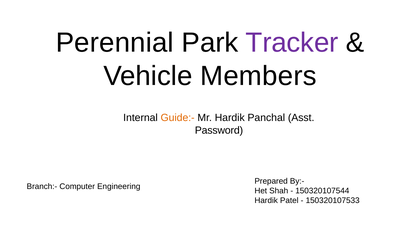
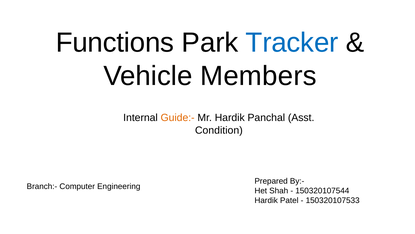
Perennial: Perennial -> Functions
Tracker colour: purple -> blue
Password: Password -> Condition
